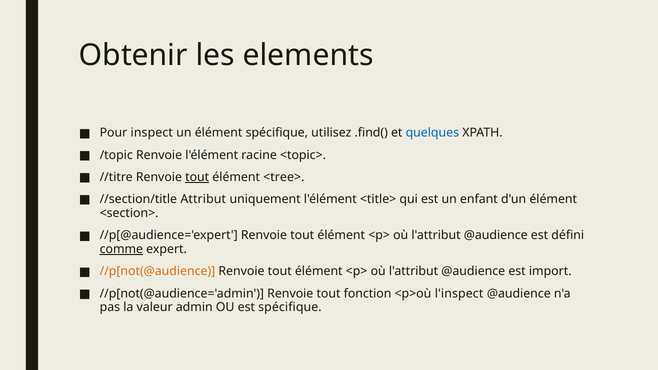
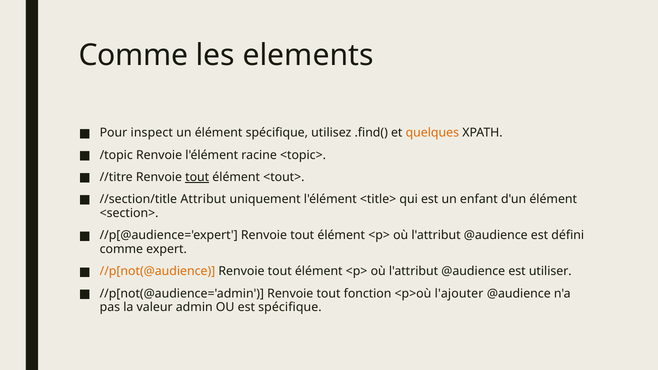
Obtenir at (133, 55): Obtenir -> Comme
quelques colour: blue -> orange
<tree>: <tree> -> <tout>
comme at (121, 249) underline: present -> none
import: import -> utiliser
l'inspect: l'inspect -> l'ajouter
